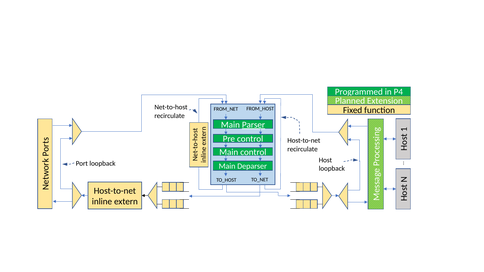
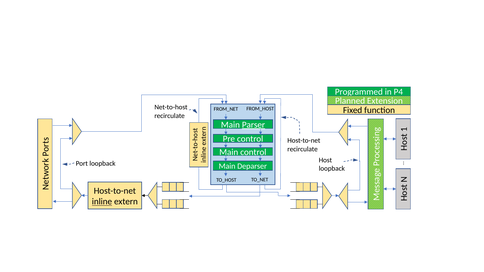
inline underline: none -> present
